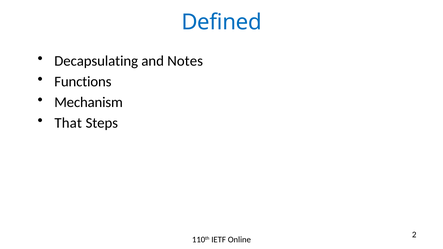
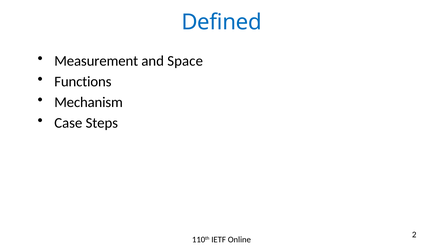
Decapsulating: Decapsulating -> Measurement
Notes: Notes -> Space
That: That -> Case
